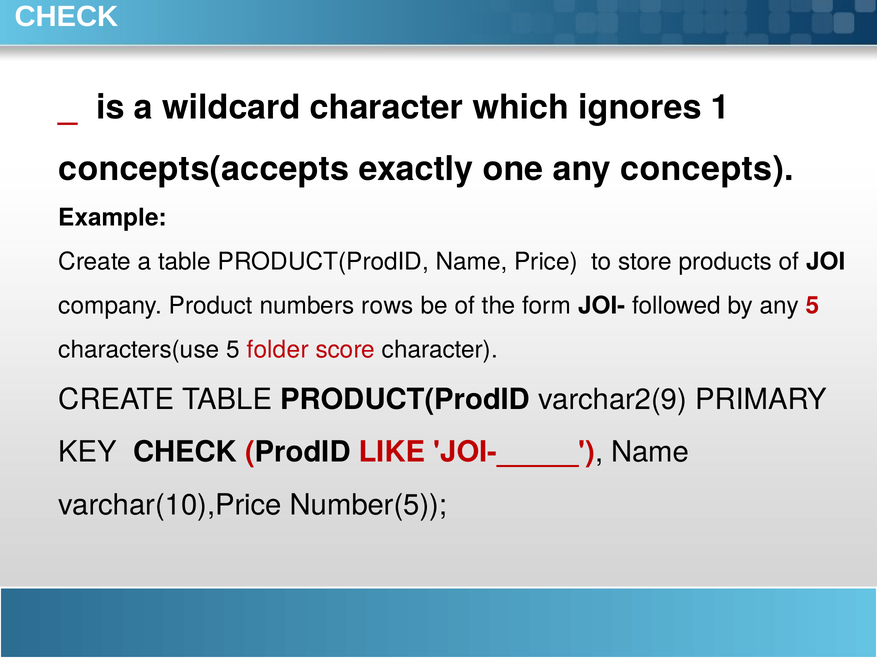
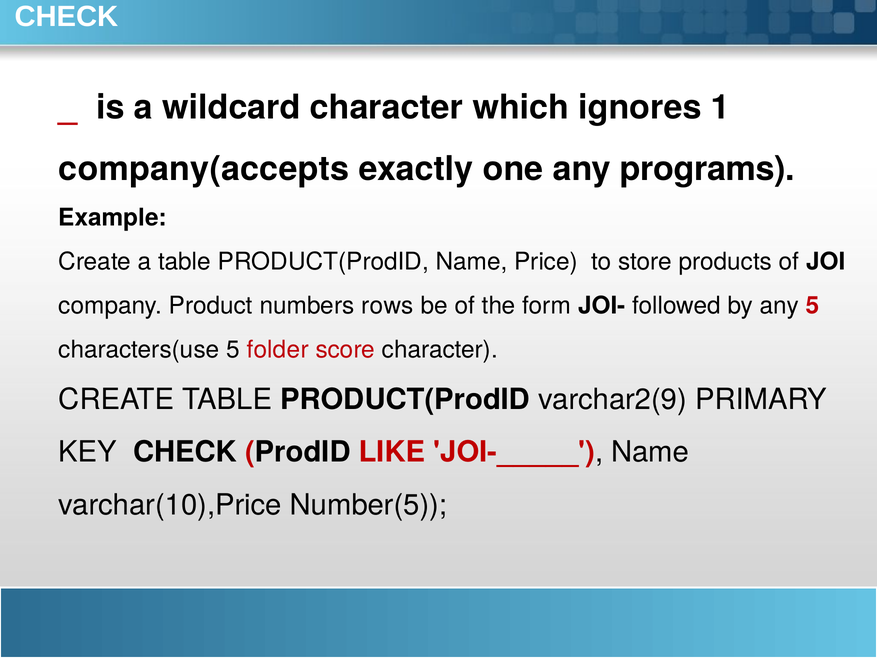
concepts(accepts: concepts(accepts -> company(accepts
concepts: concepts -> programs
